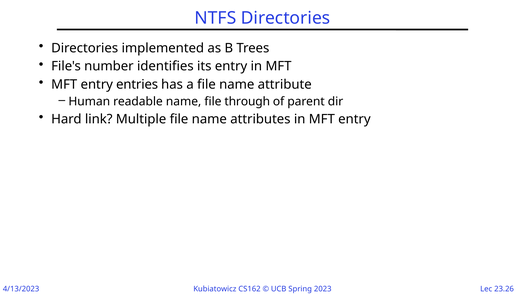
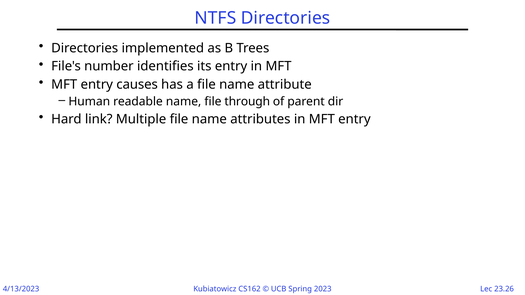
entries: entries -> causes
